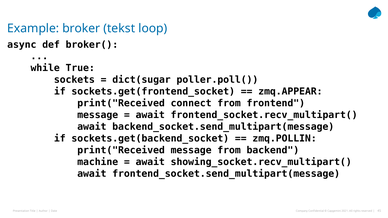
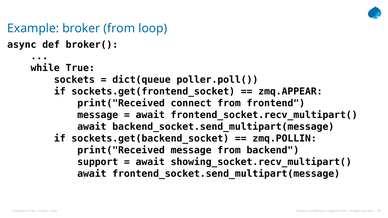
broker tekst: tekst -> from
dict(sugar: dict(sugar -> dict(queue
machine: machine -> support
